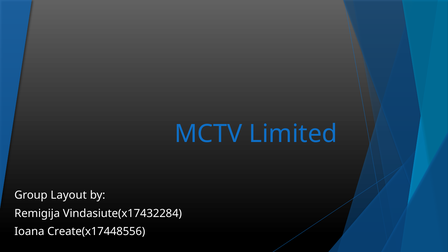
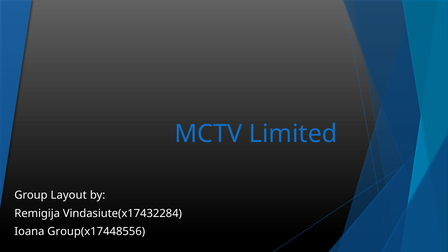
Create(x17448556: Create(x17448556 -> Group(x17448556
